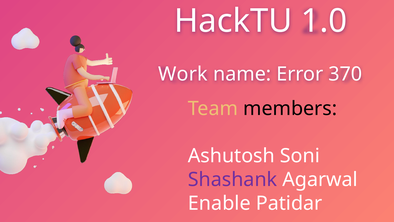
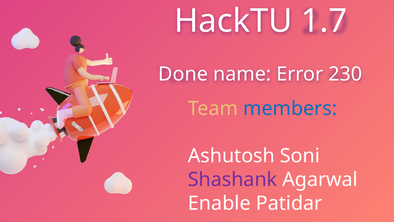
1.0: 1.0 -> 1.7
Work: Work -> Done
370: 370 -> 230
members colour: black -> blue
